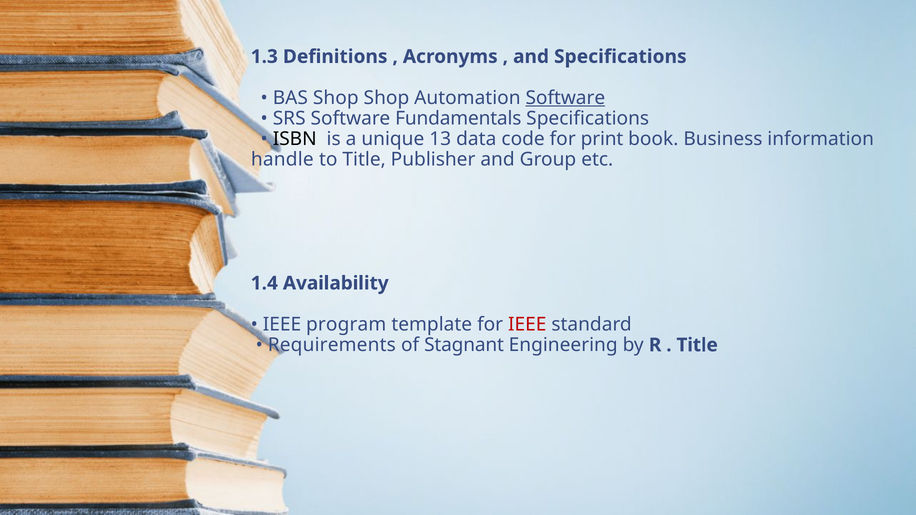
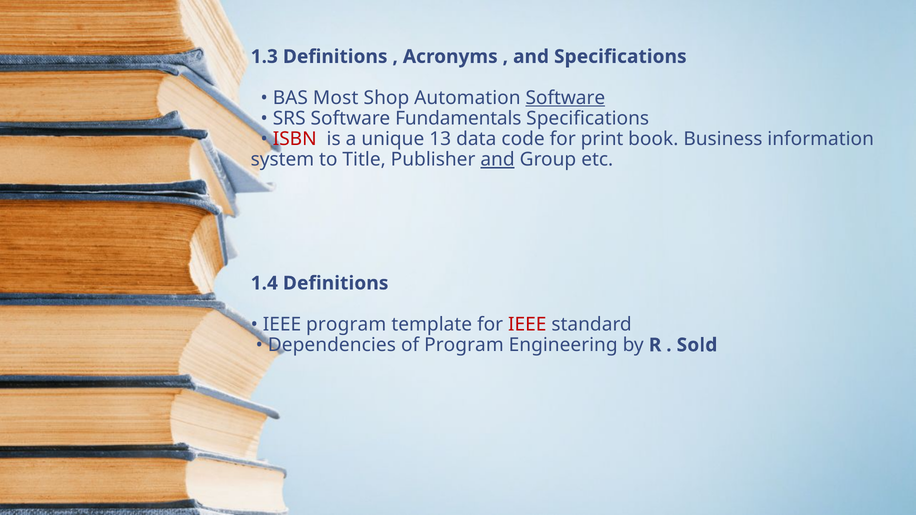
BAS Shop: Shop -> Most
ISBN colour: black -> red
handle: handle -> system
and at (498, 160) underline: none -> present
1.4 Availability: Availability -> Definitions
Requirements: Requirements -> Dependencies
of Stagnant: Stagnant -> Program
Title at (697, 345): Title -> Sold
